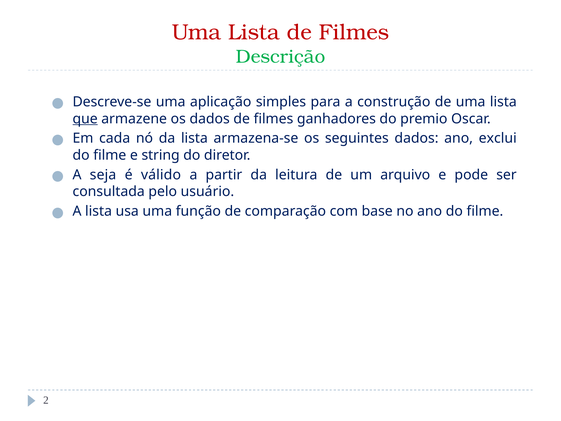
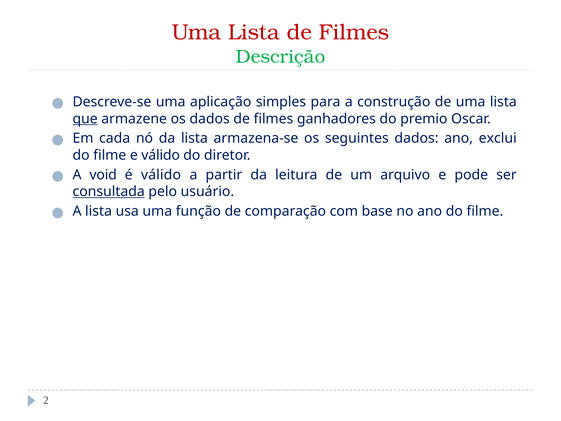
e string: string -> válido
seja: seja -> void
consultada underline: none -> present
